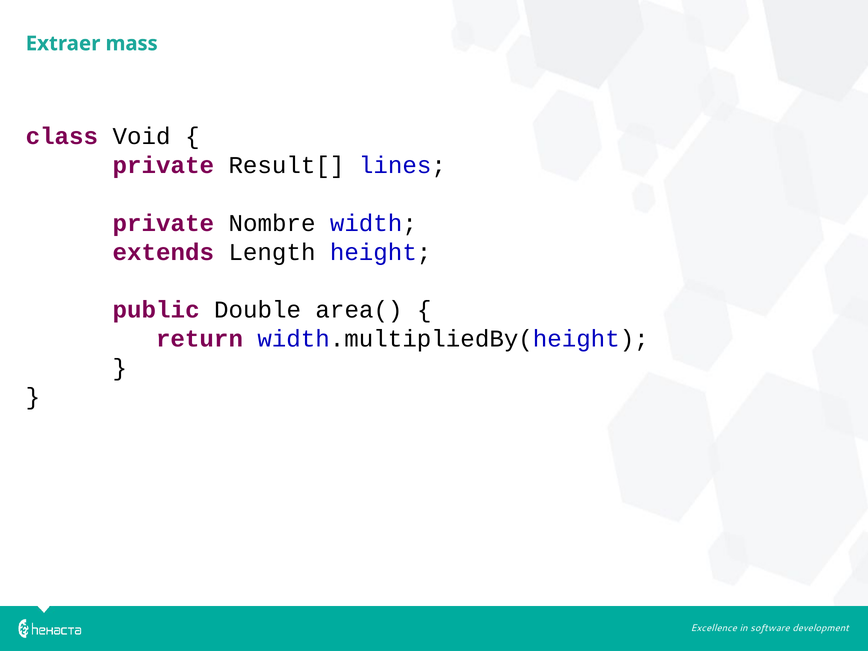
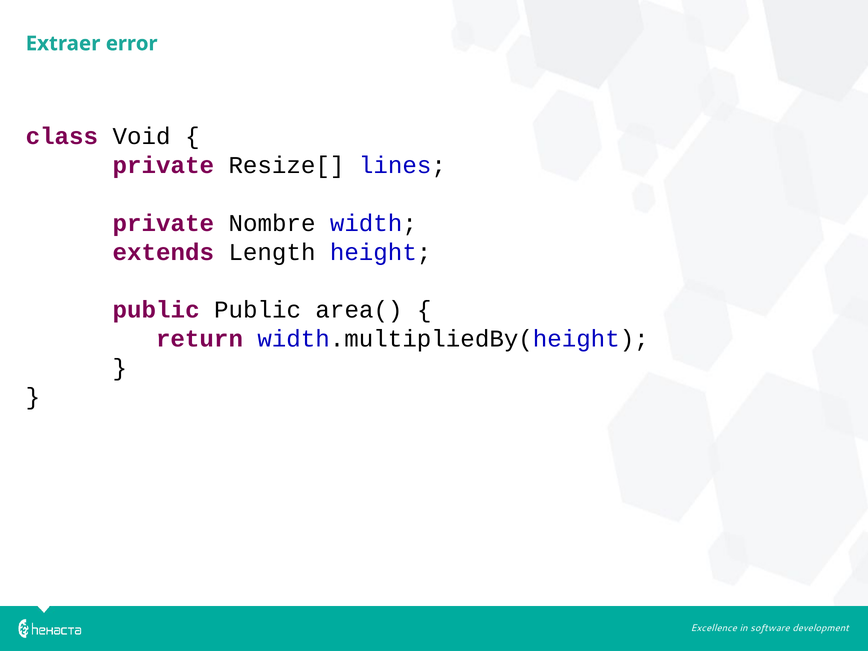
mass: mass -> error
Result[: Result[ -> Resize[
public Double: Double -> Public
